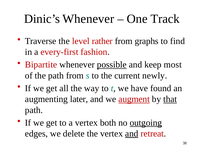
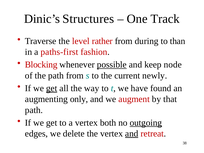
Dinic’s Whenever: Whenever -> Structures
graphs: graphs -> during
find: find -> than
every-first: every-first -> paths-first
Bipartite: Bipartite -> Blocking
most: most -> node
get at (52, 88) underline: none -> present
later: later -> only
augment underline: present -> none
that underline: present -> none
